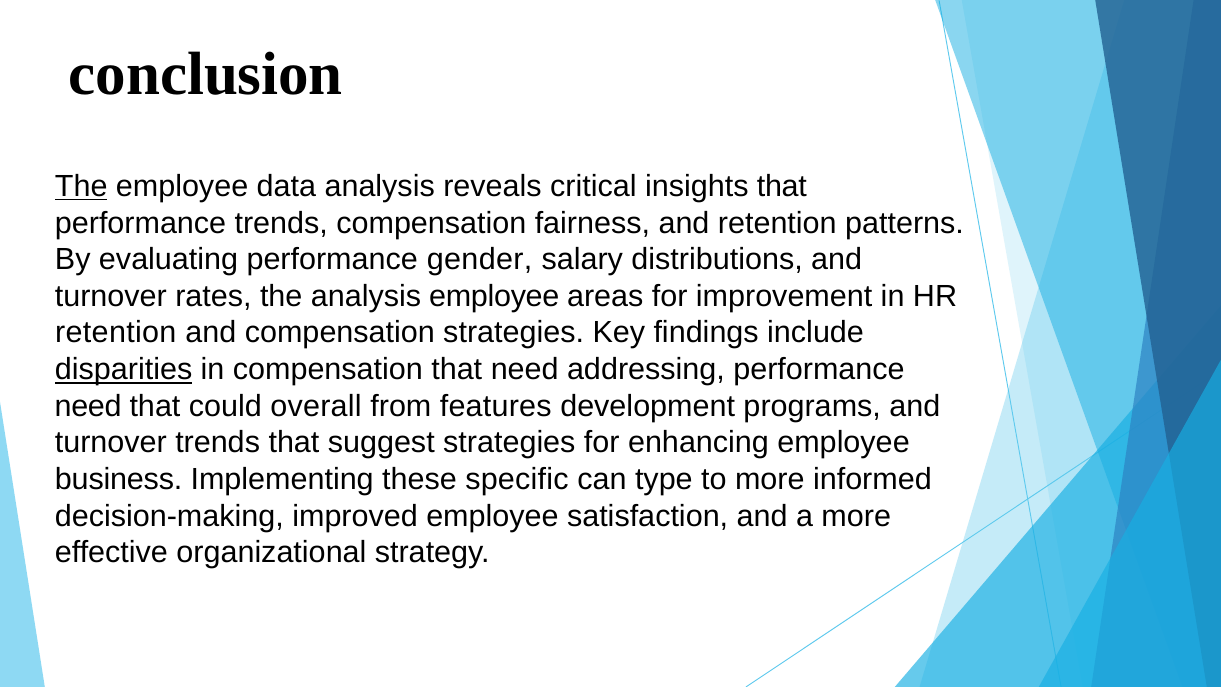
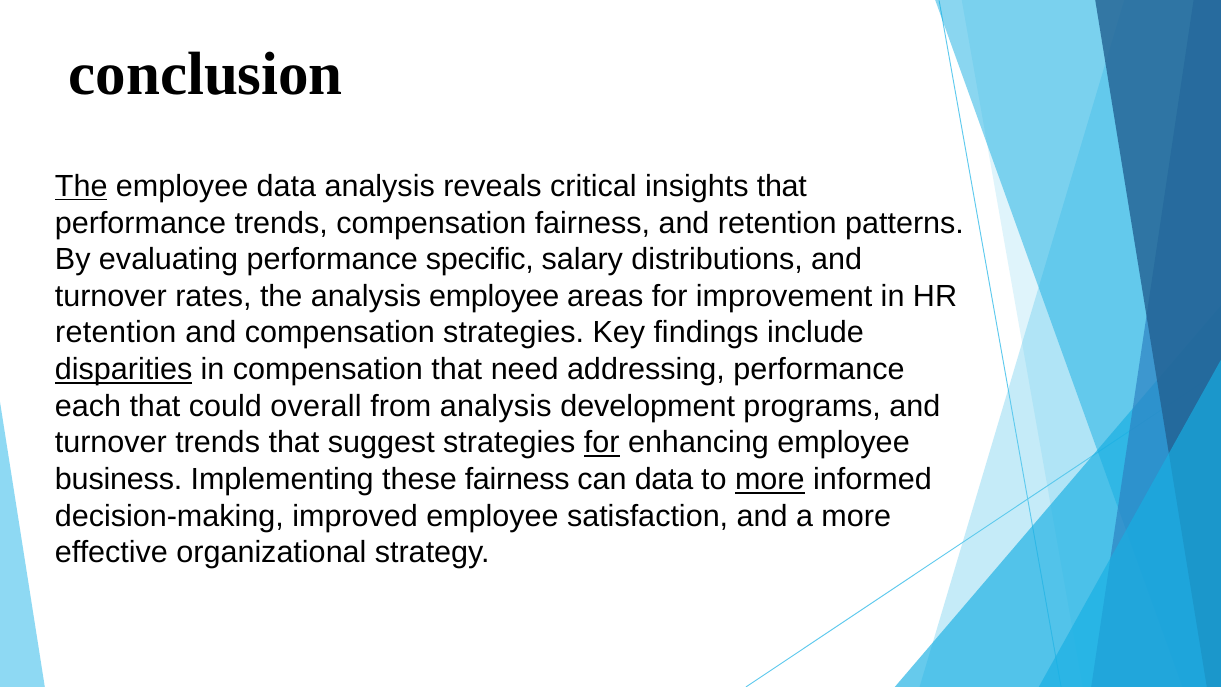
gender: gender -> specific
need at (88, 406): need -> each
from features: features -> analysis
for at (602, 443) underline: none -> present
these specific: specific -> fairness
can type: type -> data
more at (770, 479) underline: none -> present
